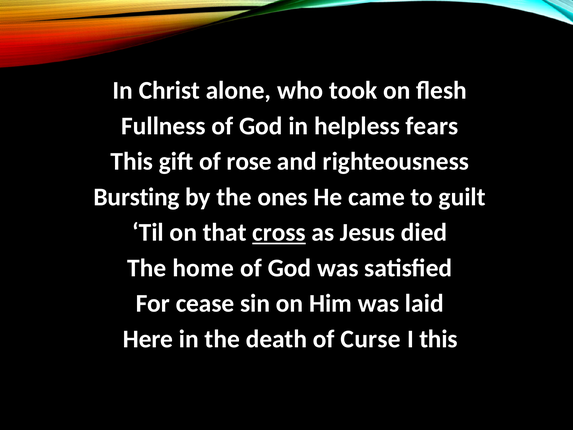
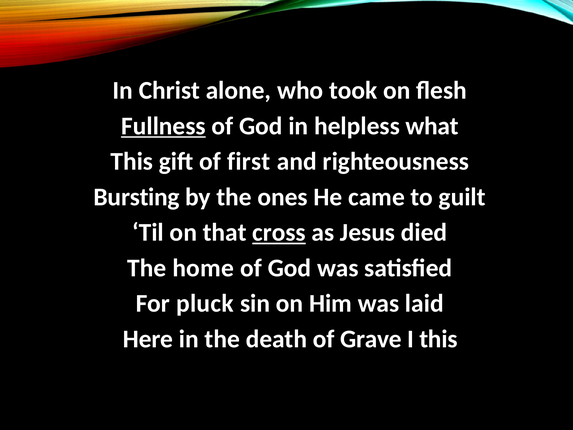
Fullness underline: none -> present
fears: fears -> what
rose: rose -> first
cease: cease -> pluck
Curse: Curse -> Grave
